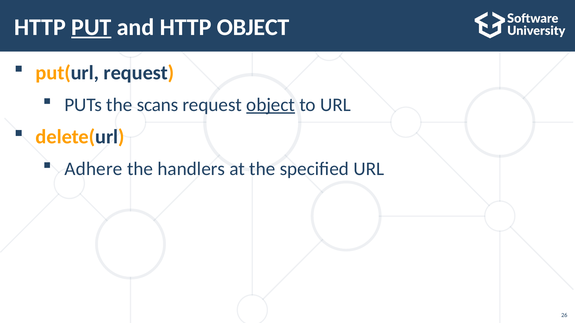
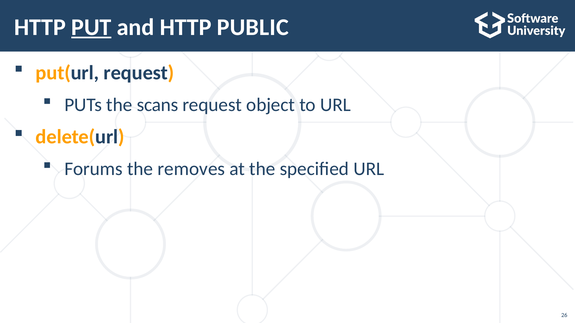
HTTP OBJECT: OBJECT -> PUBLIC
object at (271, 105) underline: present -> none
Adhere: Adhere -> Forums
handlers: handlers -> removes
